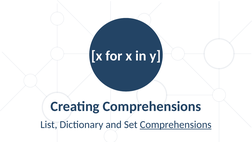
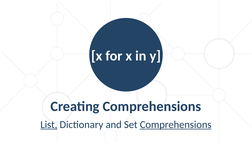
List underline: none -> present
